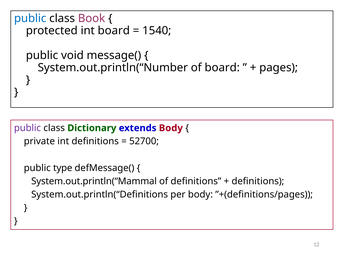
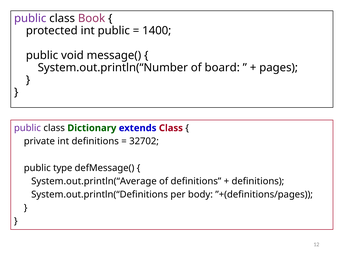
public at (30, 18) colour: blue -> purple
int board: board -> public
1540: 1540 -> 1400
extends Body: Body -> Class
52700: 52700 -> 32702
System.out.println(“Mammal: System.out.println(“Mammal -> System.out.println(“Average
